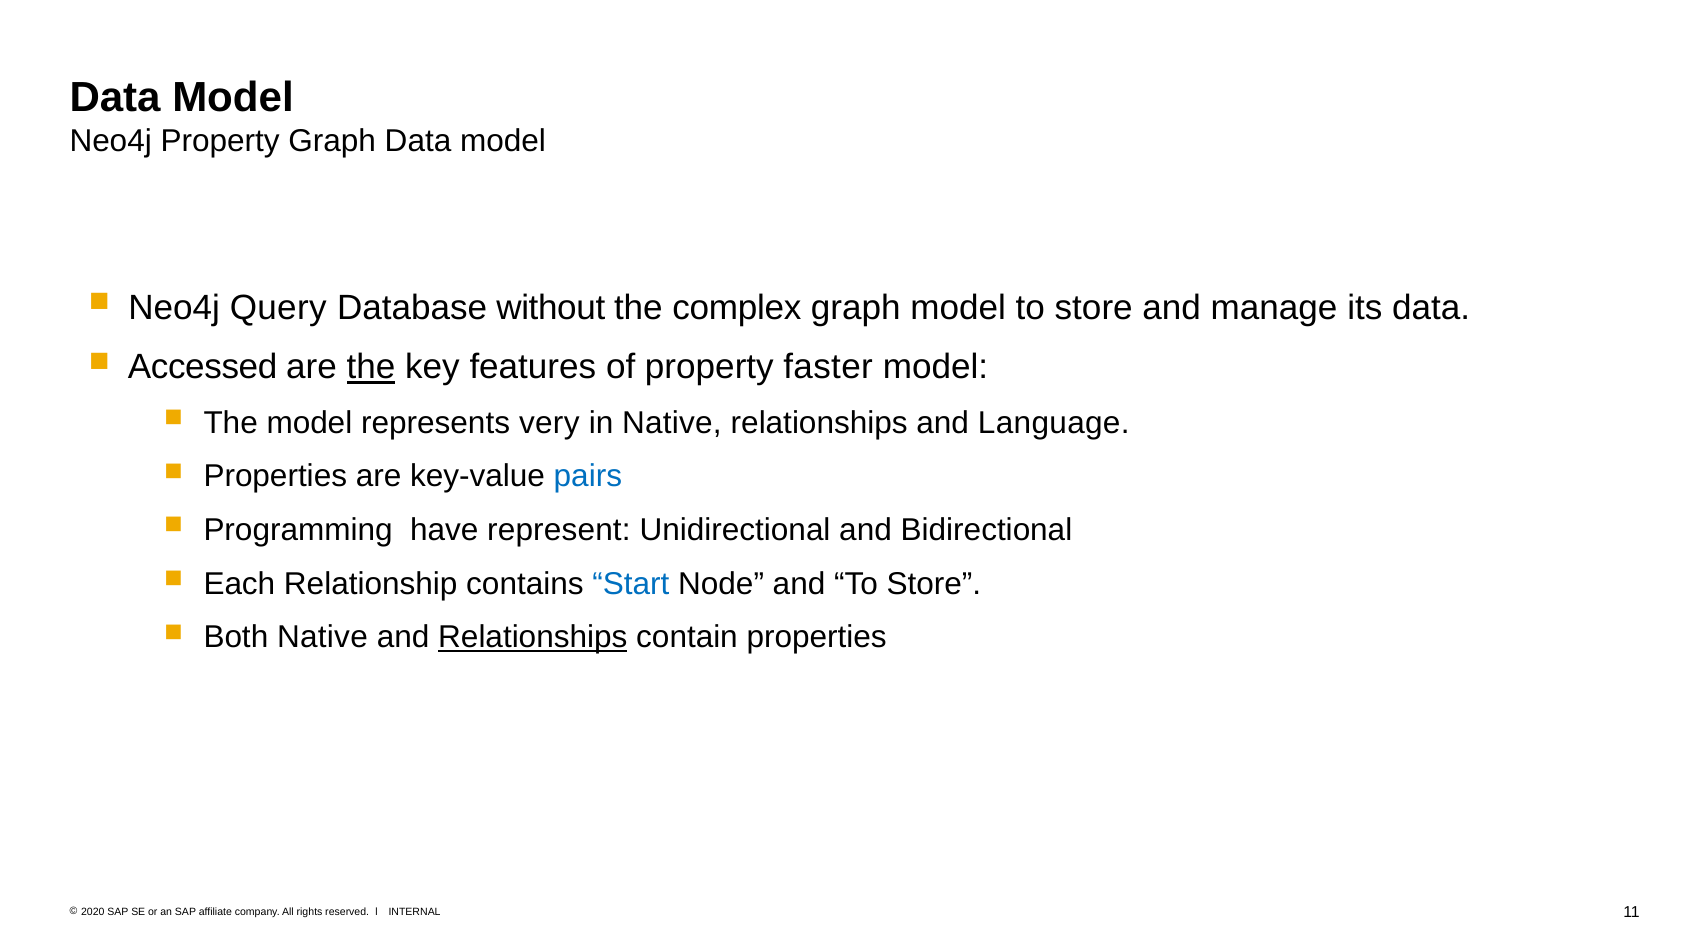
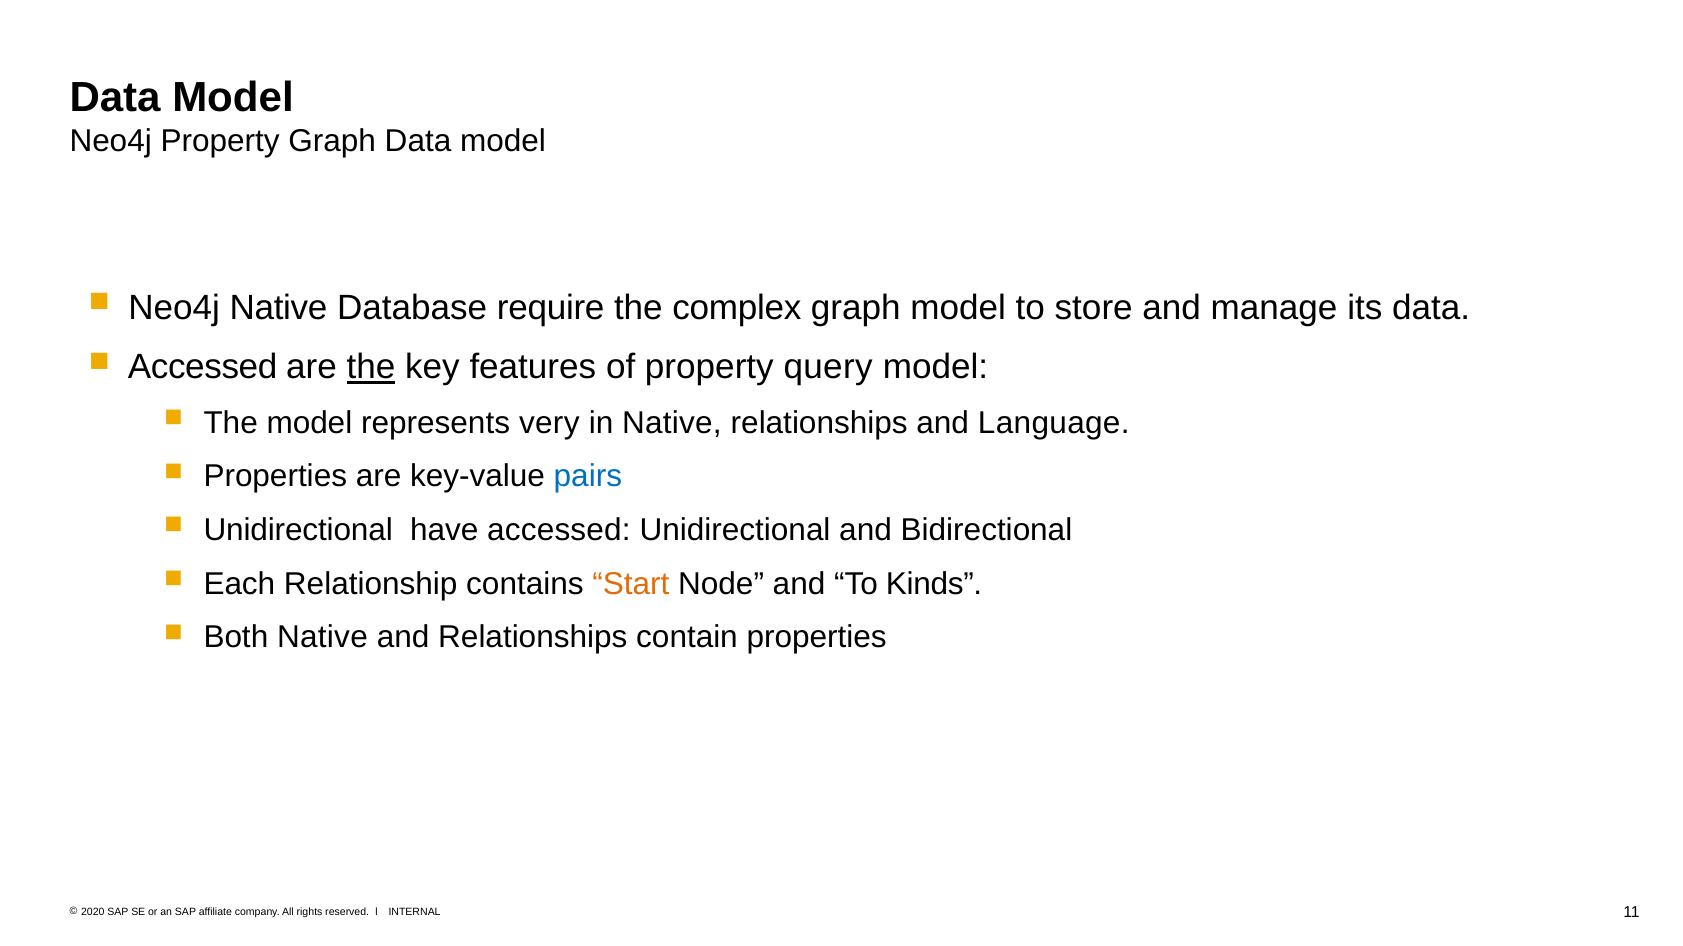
Neo4j Query: Query -> Native
without: without -> require
faster: faster -> query
Programming at (298, 530): Programming -> Unidirectional
have represent: represent -> accessed
Start colour: blue -> orange
and To Store: Store -> Kinds
Relationships at (533, 638) underline: present -> none
